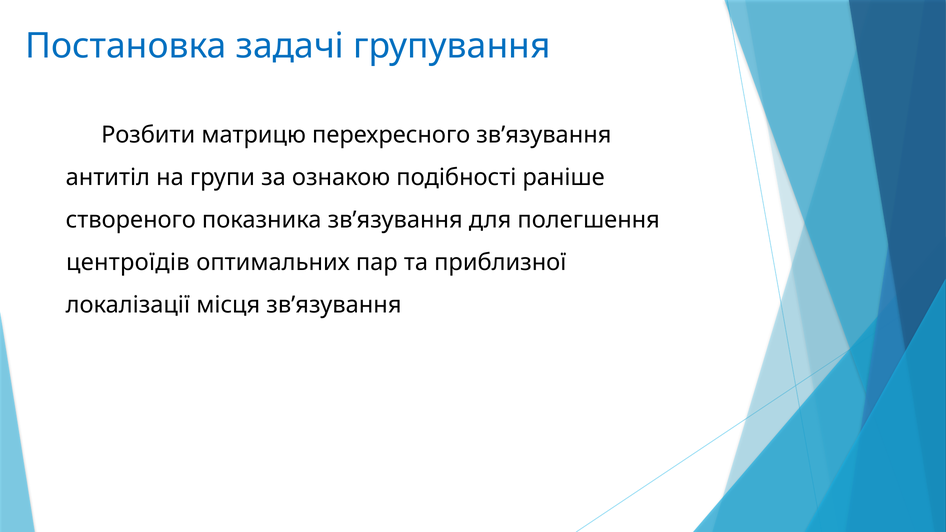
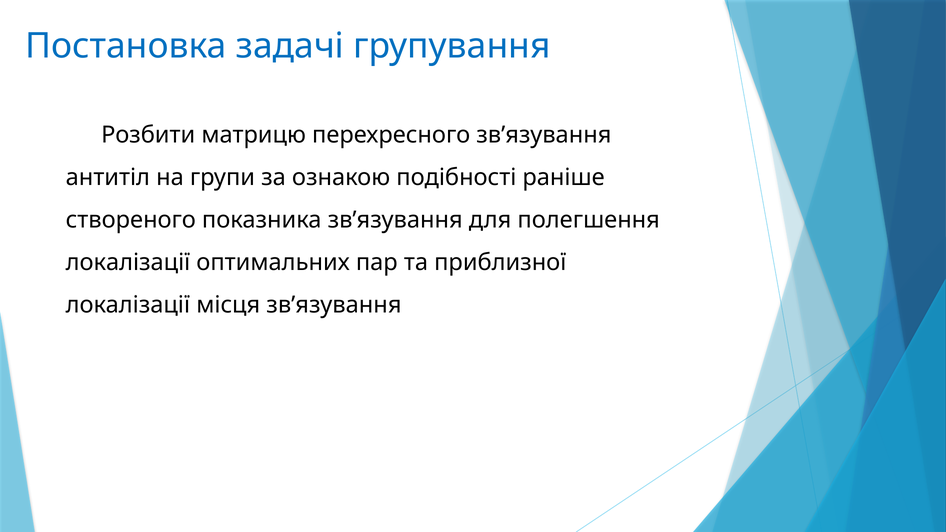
центроїдів at (128, 263): центроїдів -> локалізації
